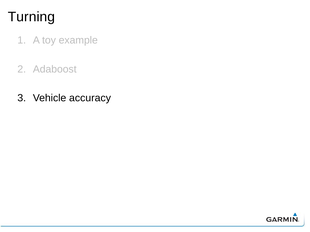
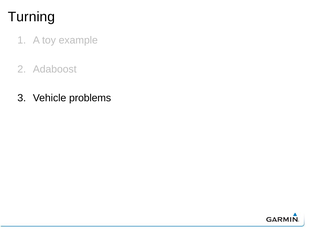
accuracy: accuracy -> problems
